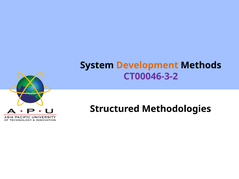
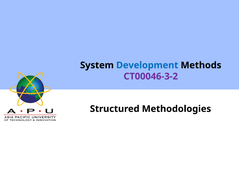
Development colour: orange -> blue
